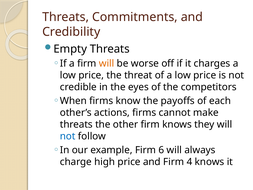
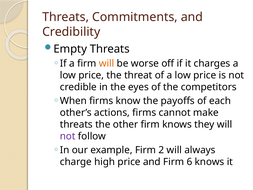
not at (68, 136) colour: blue -> purple
6: 6 -> 2
4: 4 -> 6
